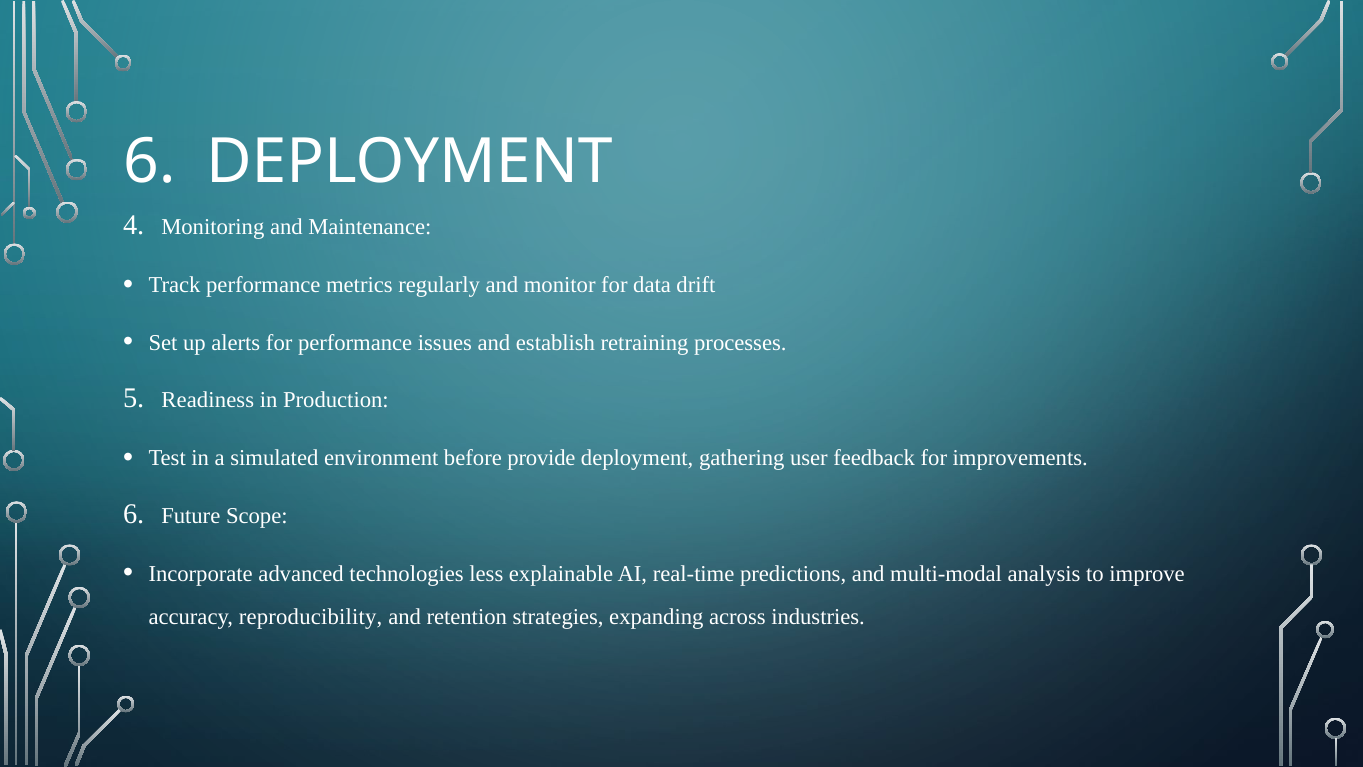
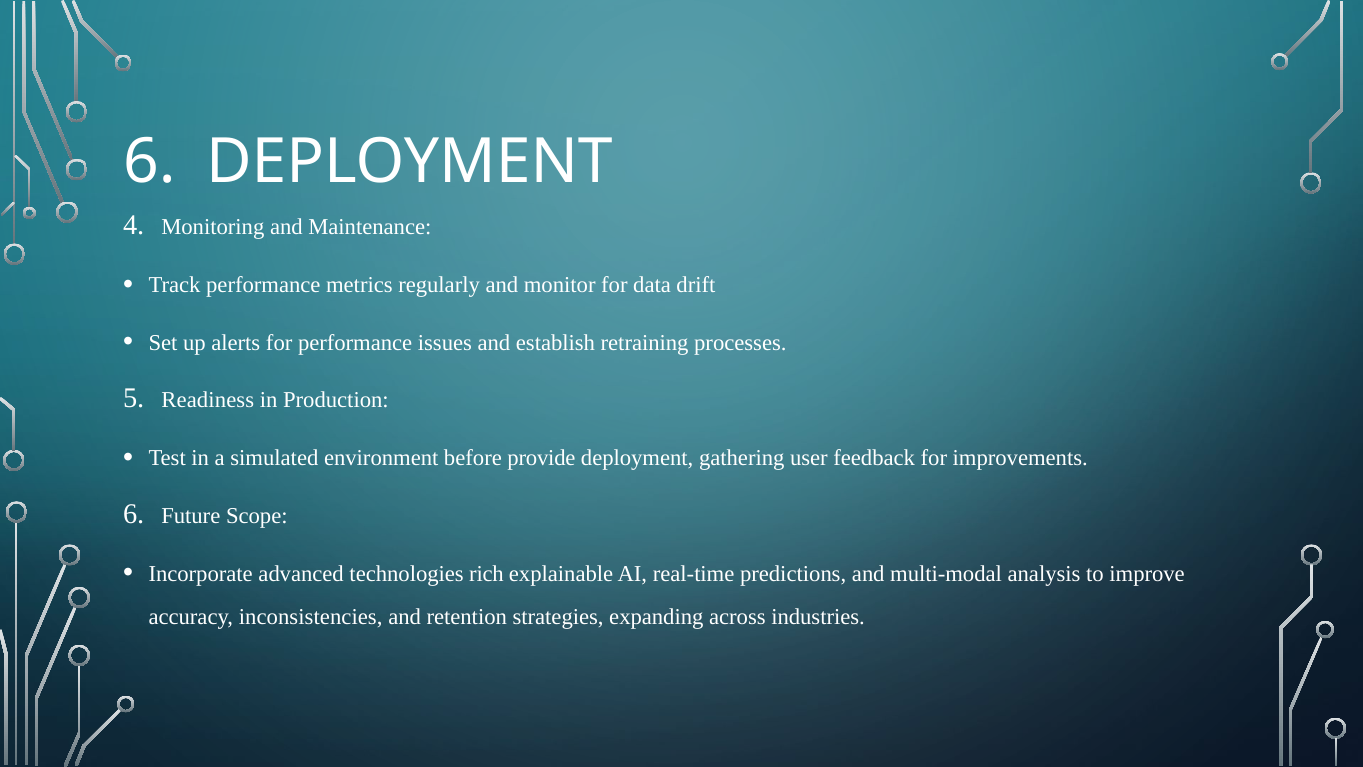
less: less -> rich
reproducibility: reproducibility -> inconsistencies
